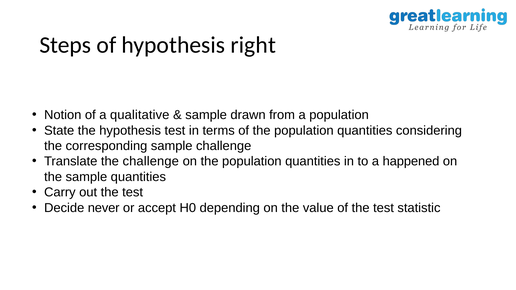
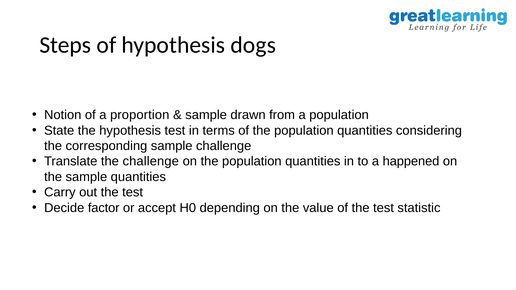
right: right -> dogs
qualitative: qualitative -> proportion
never: never -> factor
